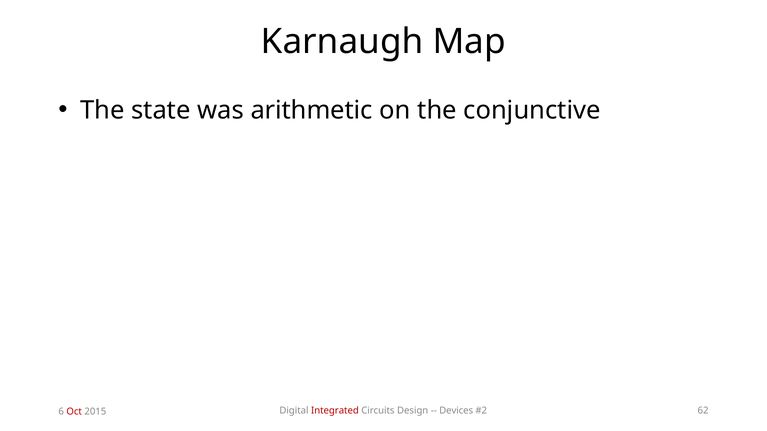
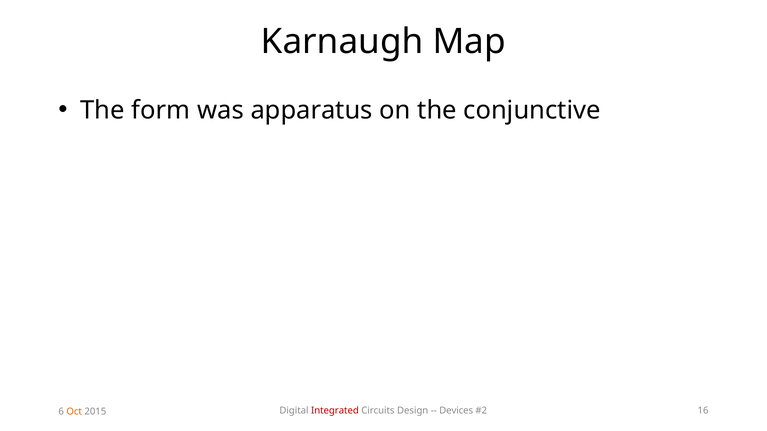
state: state -> form
arithmetic: arithmetic -> apparatus
62: 62 -> 16
Oct colour: red -> orange
